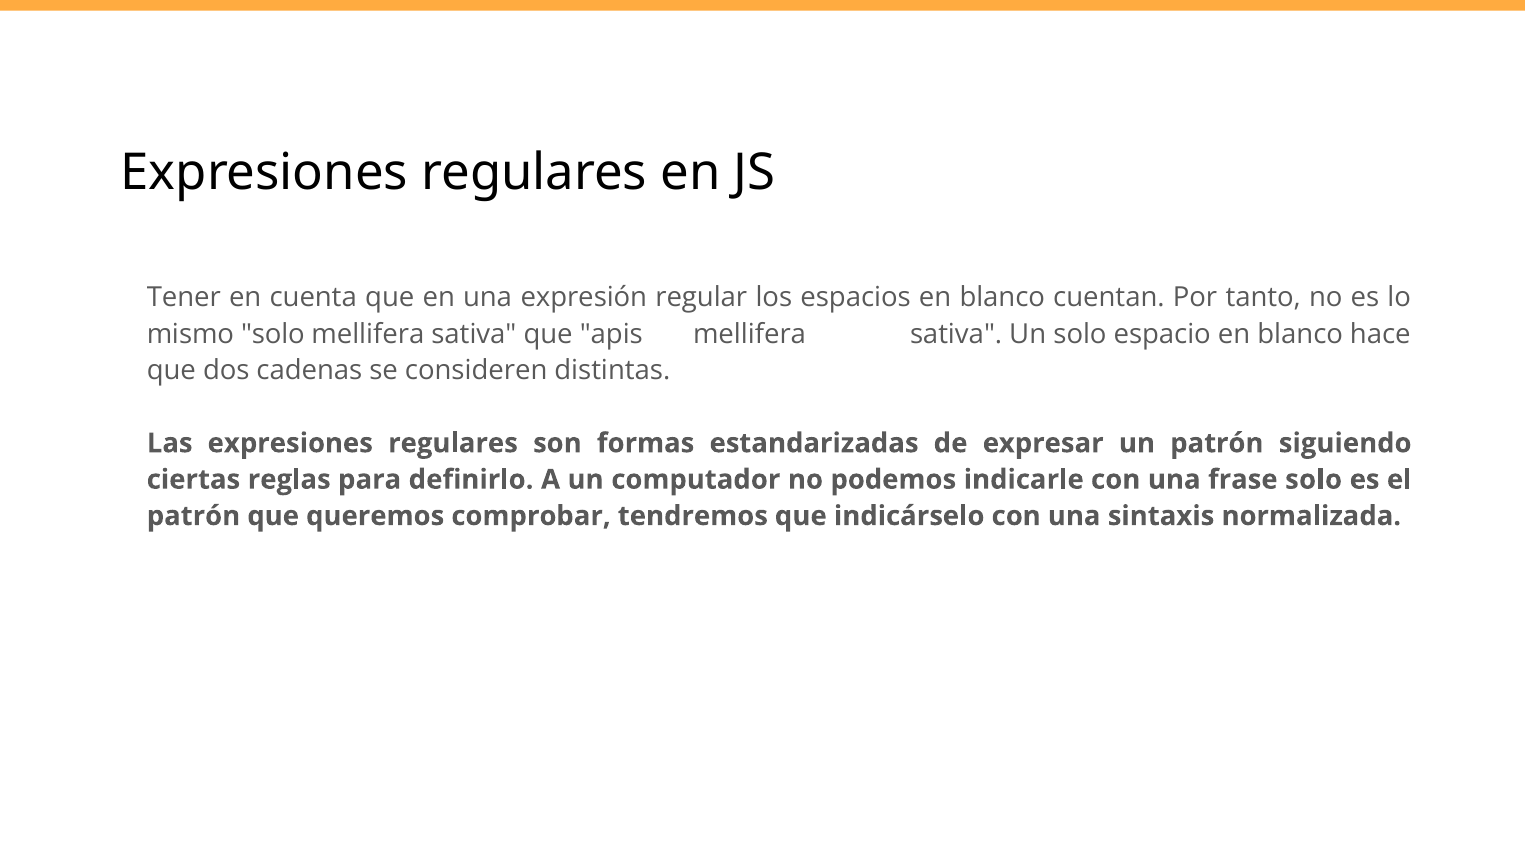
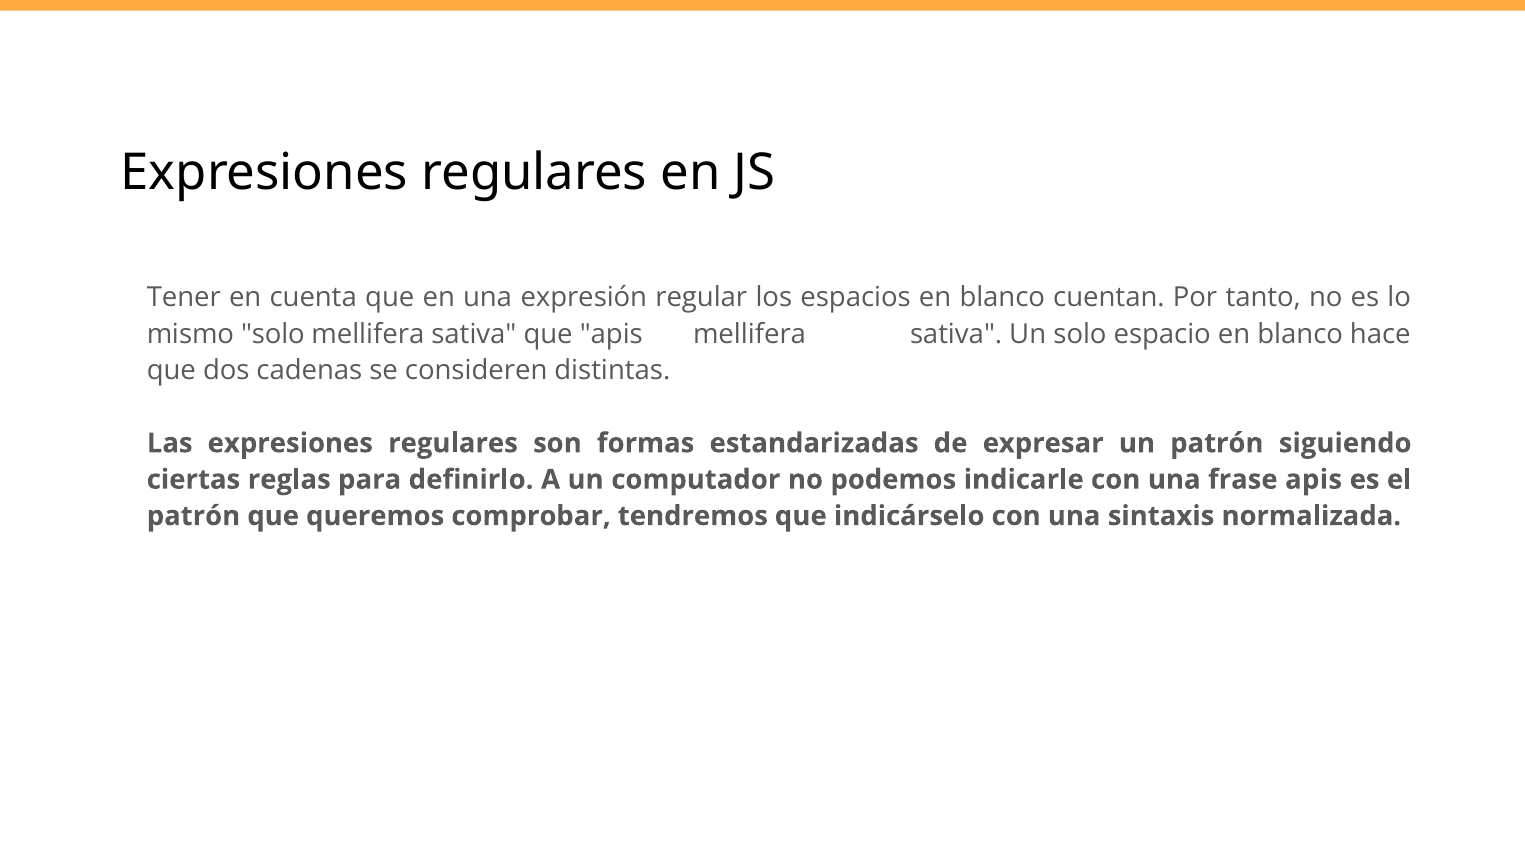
frase solo: solo -> apis
